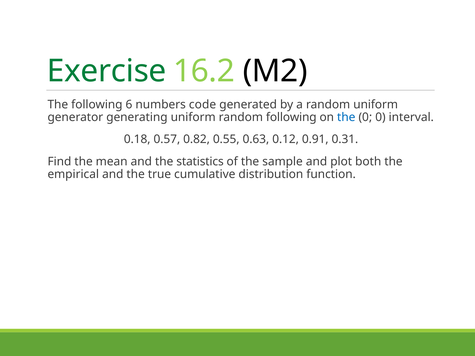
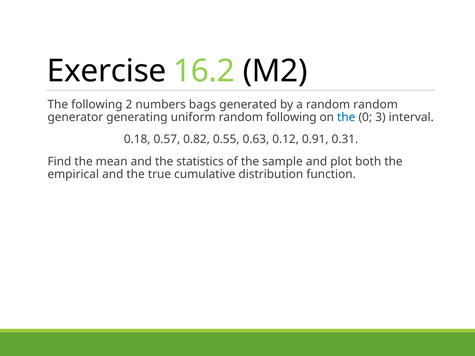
Exercise colour: green -> black
6: 6 -> 2
code: code -> bags
random uniform: uniform -> random
0 0: 0 -> 3
